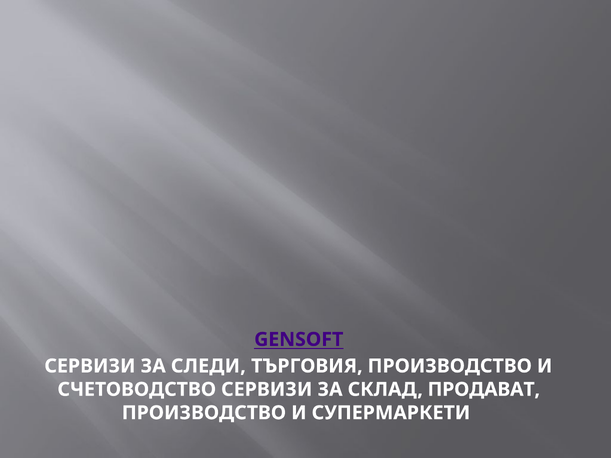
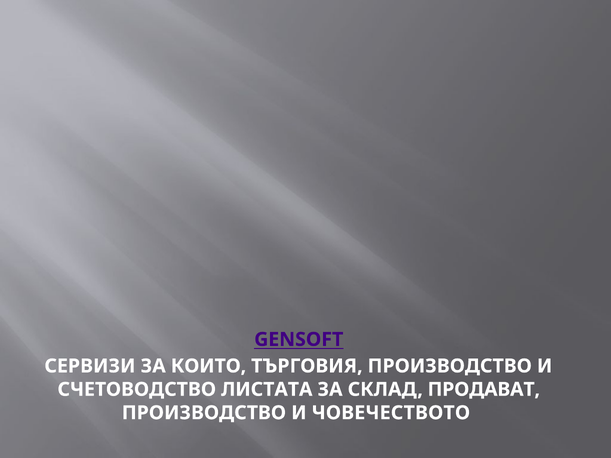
СЛЕДИ: СЛЕДИ -> КОИТО
СЧЕТОВОДСТВО СЕРВИЗИ: СЕРВИЗИ -> ЛИСТАТА
СУПЕРМАРКЕТИ: СУПЕРМАРКЕТИ -> ЧОВЕЧЕСТВОТО
